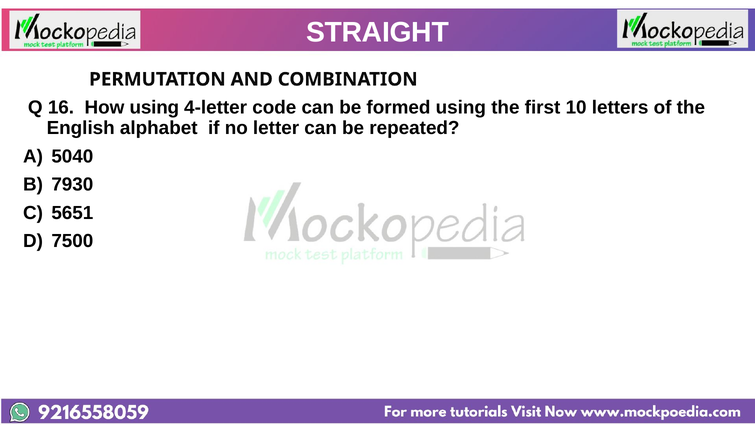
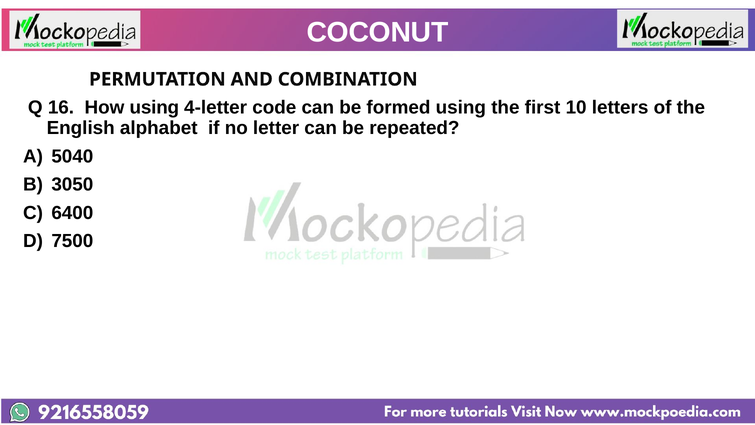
STRAIGHT: STRAIGHT -> COCONUT
7930: 7930 -> 3050
5651: 5651 -> 6400
